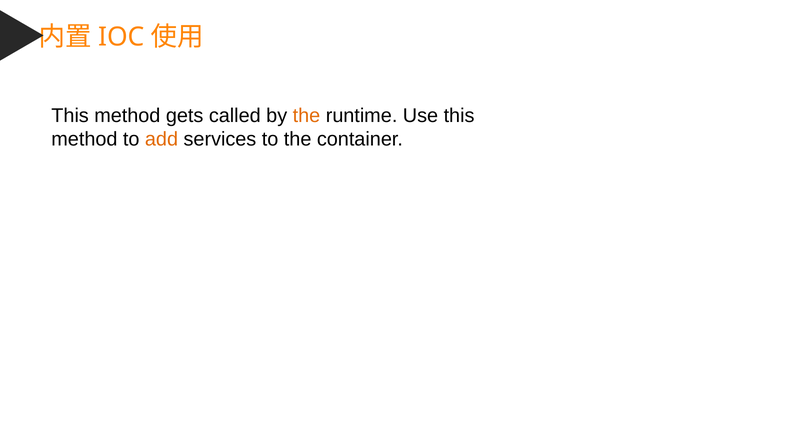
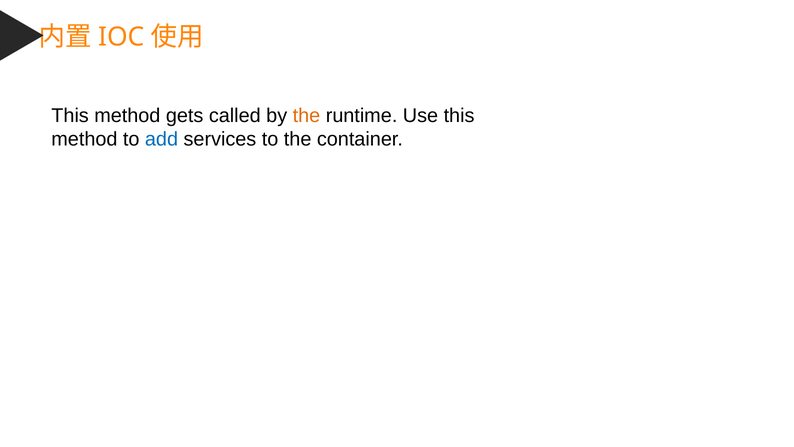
add colour: orange -> blue
